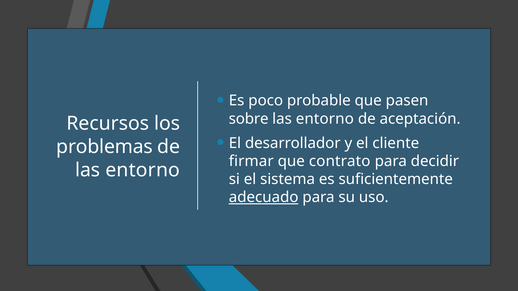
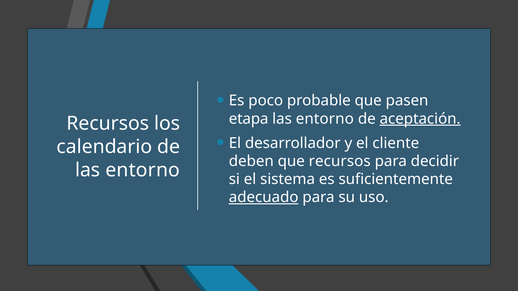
sobre: sobre -> etapa
aceptación underline: none -> present
problemas: problemas -> calendario
firmar: firmar -> deben
que contrato: contrato -> recursos
